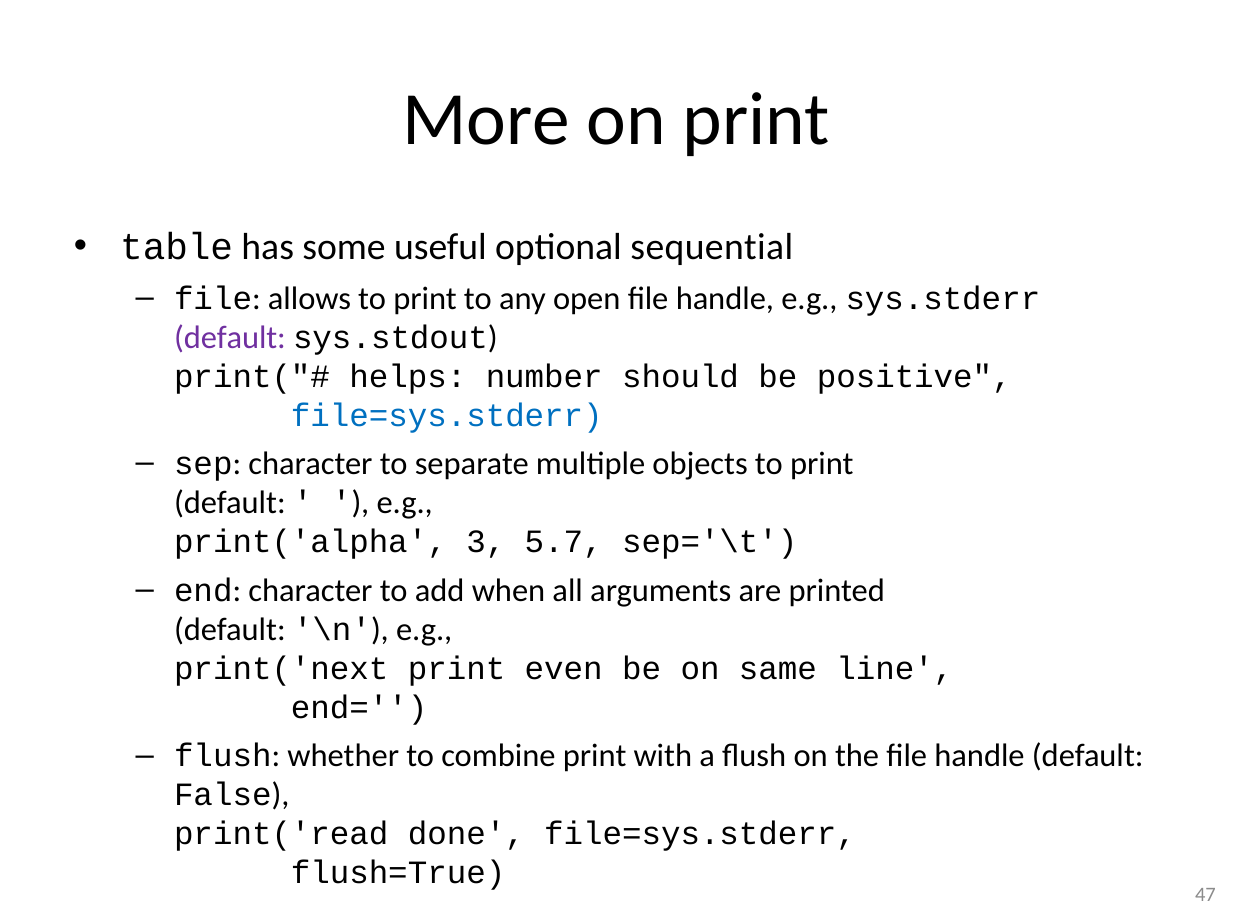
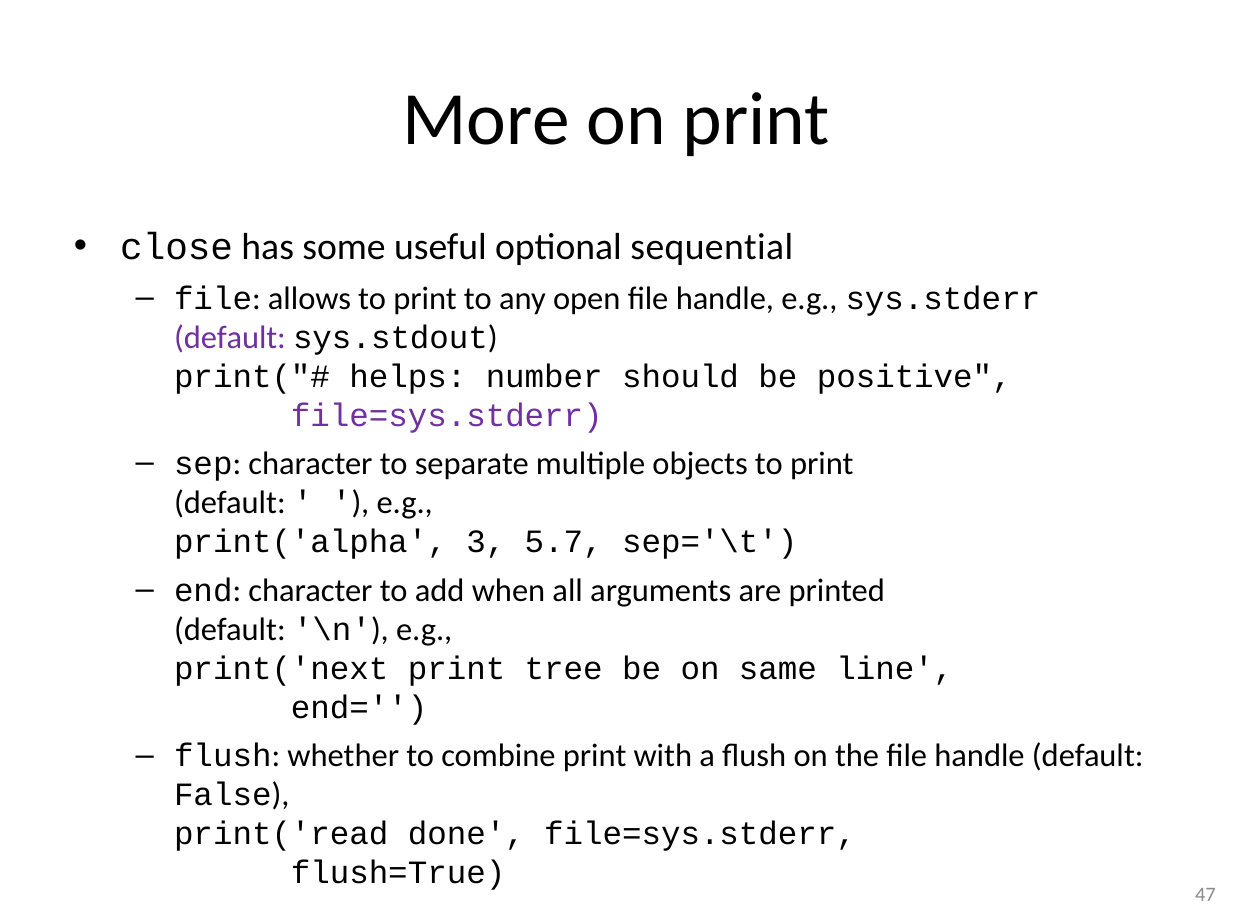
table: table -> close
file=sys.stderr at (447, 416) colour: blue -> purple
even: even -> tree
